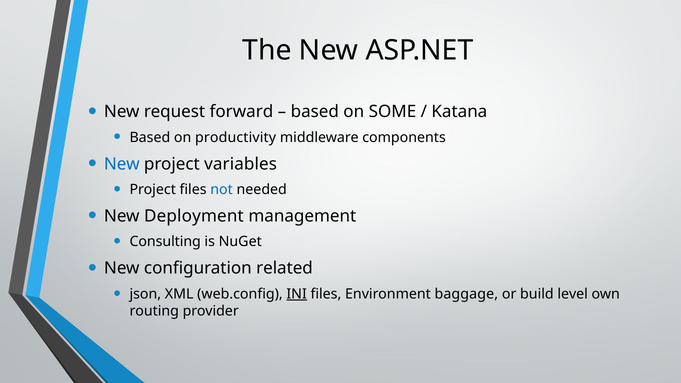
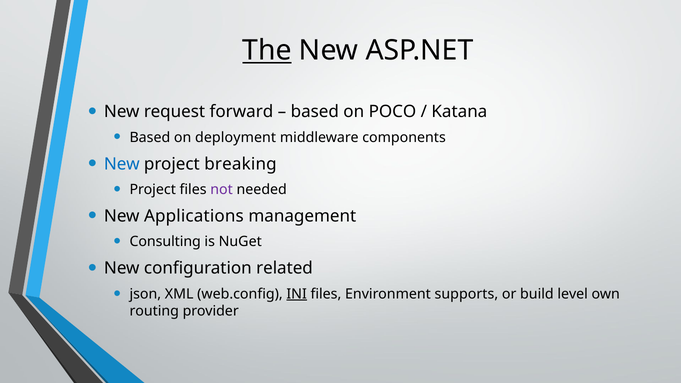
The underline: none -> present
SOME: SOME -> POCO
productivity: productivity -> deployment
variables: variables -> breaking
not colour: blue -> purple
Deployment: Deployment -> Applications
baggage: baggage -> supports
